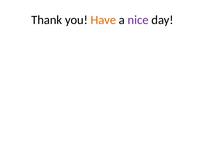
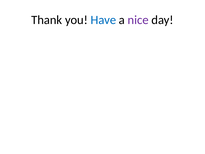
Have colour: orange -> blue
